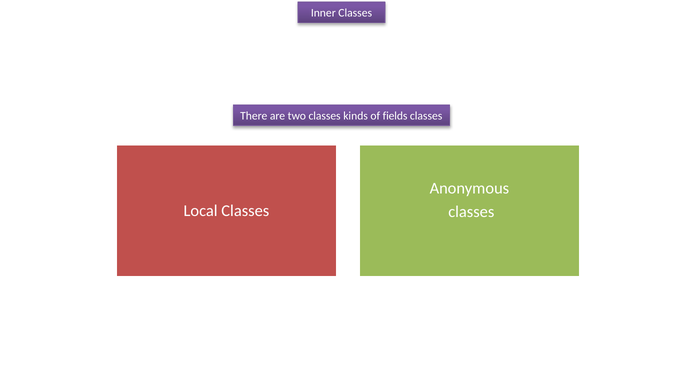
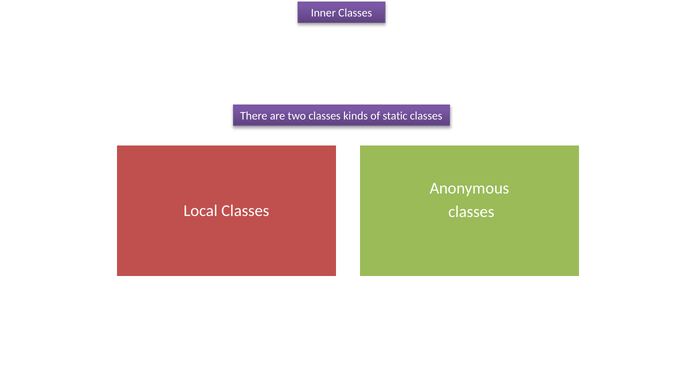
fields: fields -> static
